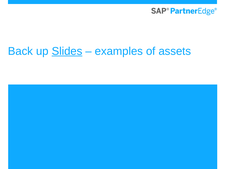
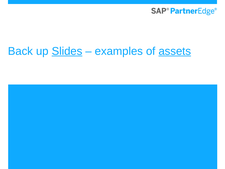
assets underline: none -> present
